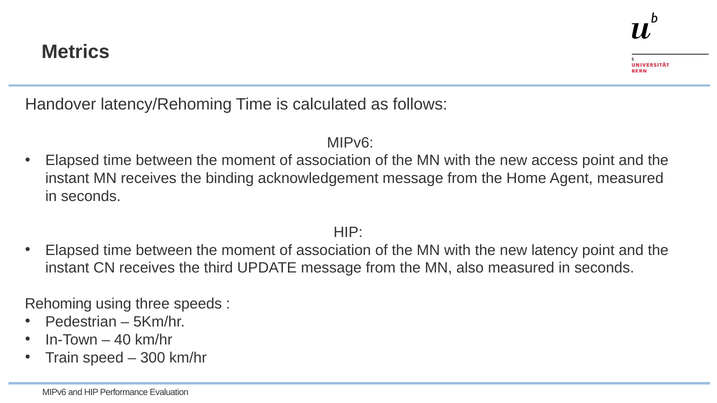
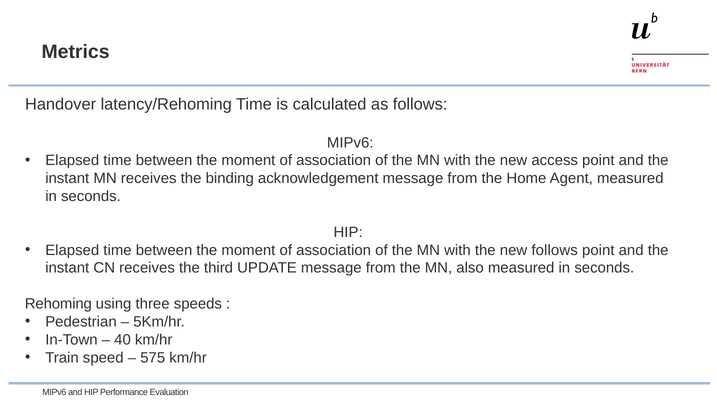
new latency: latency -> follows
300: 300 -> 575
